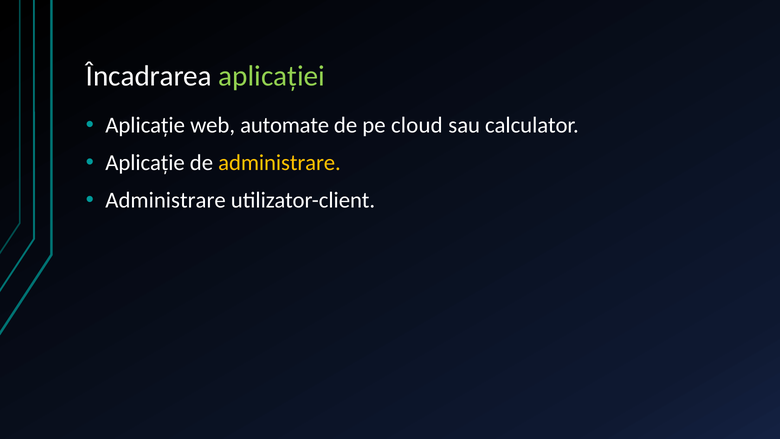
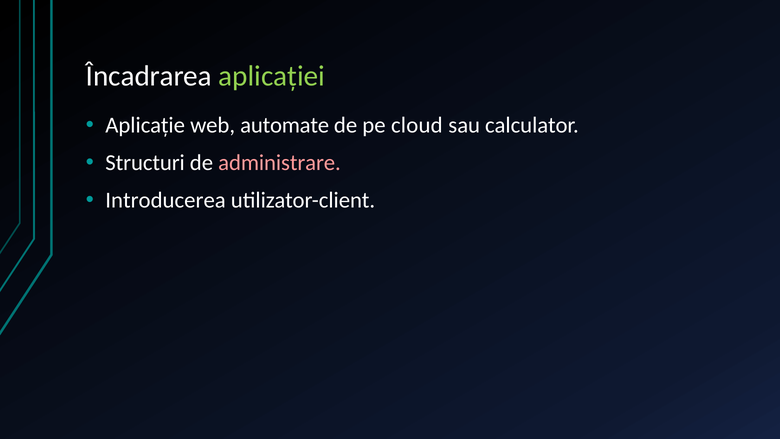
Aplicație at (145, 163): Aplicație -> Structuri
administrare at (280, 163) colour: yellow -> pink
Administrare at (166, 200): Administrare -> Introducerea
